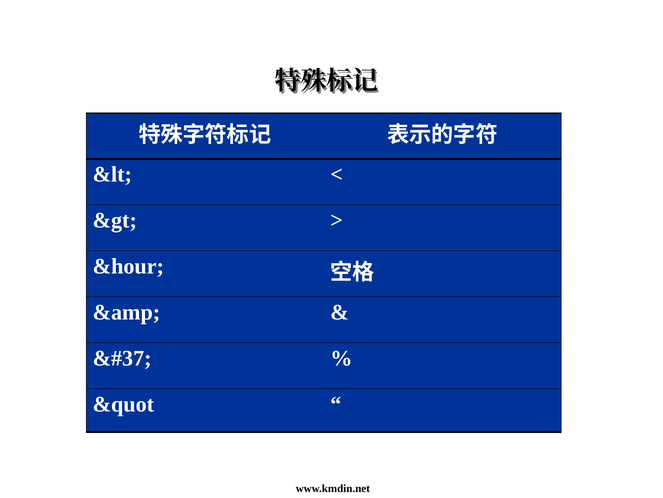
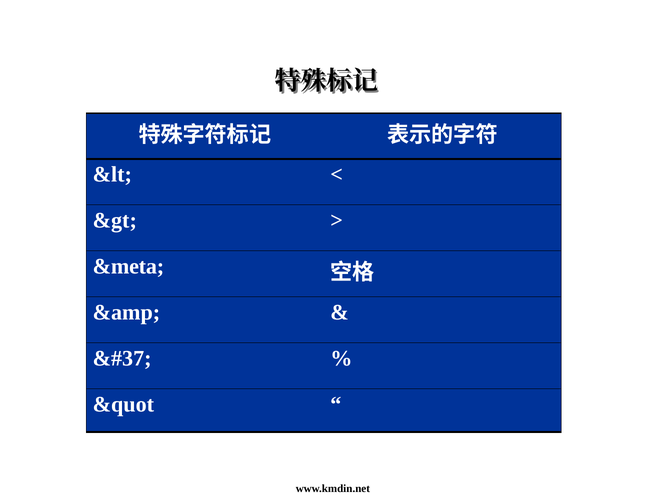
&hour: &hour -> &meta
